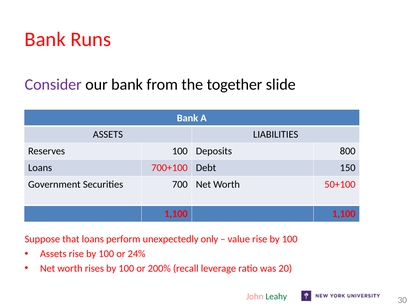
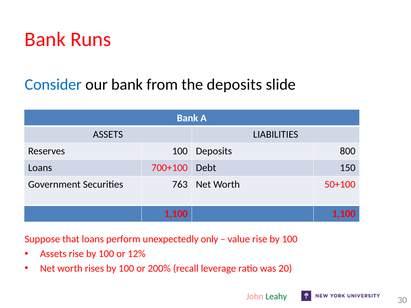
Consider colour: purple -> blue
the together: together -> deposits
700: 700 -> 763
24%: 24% -> 12%
